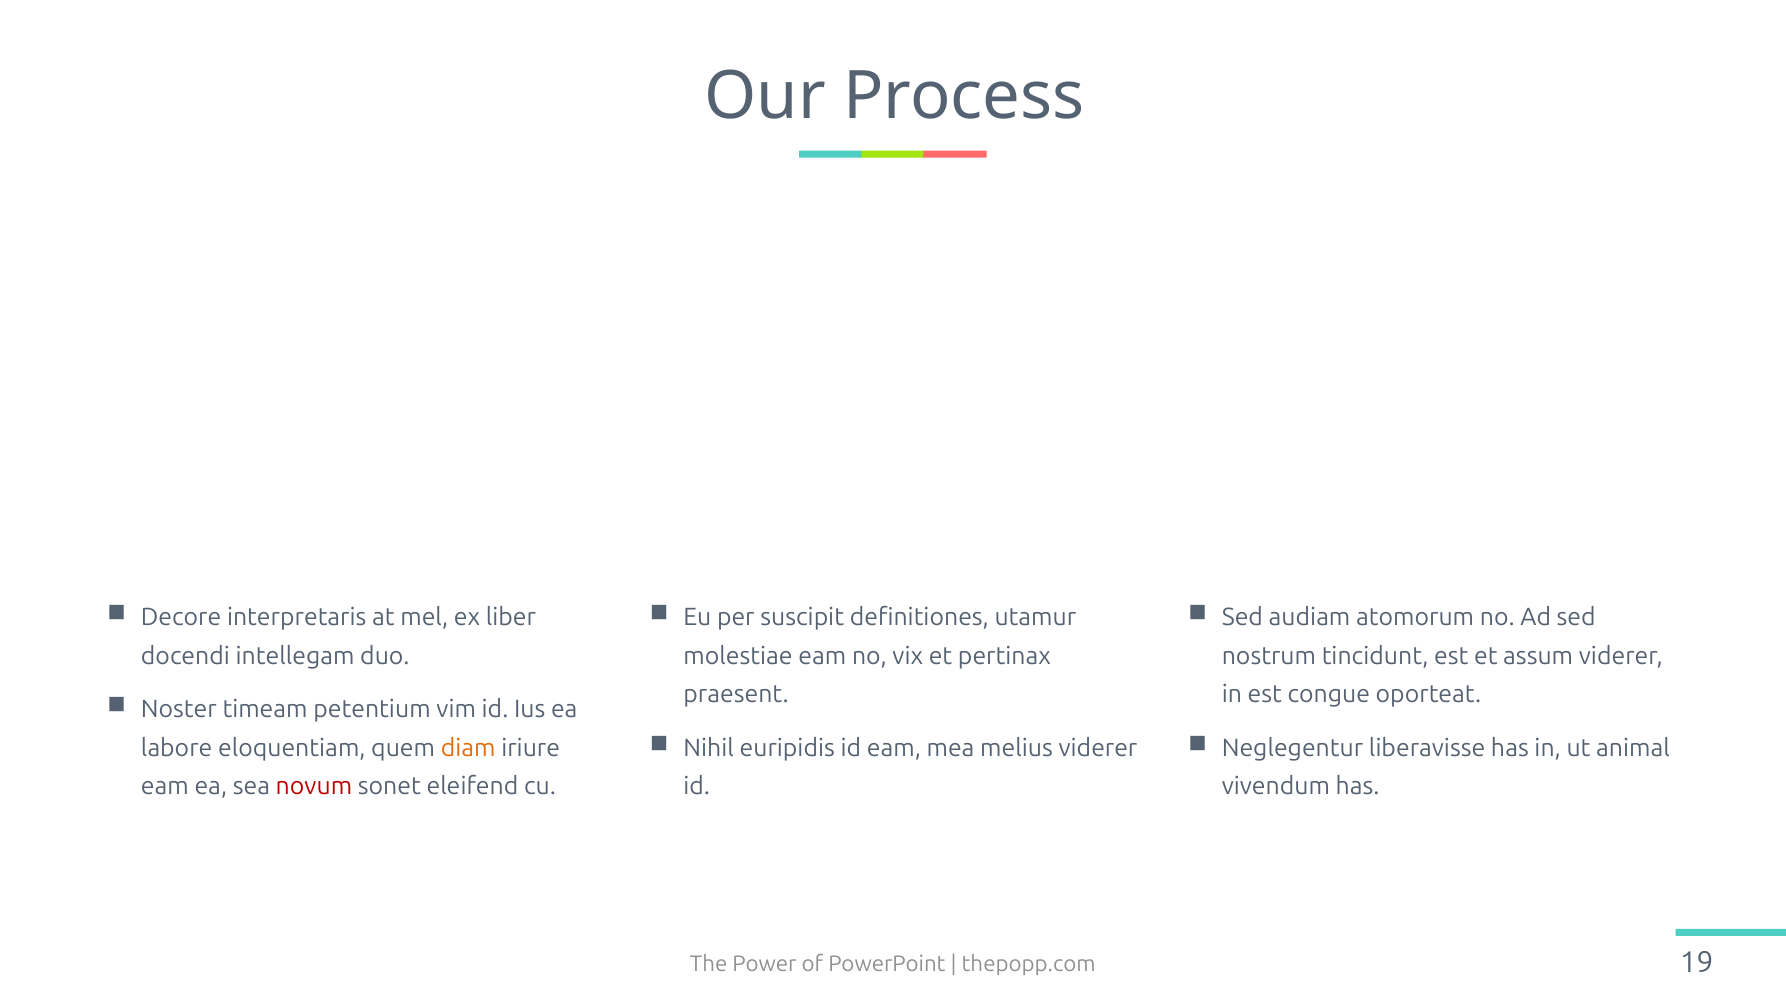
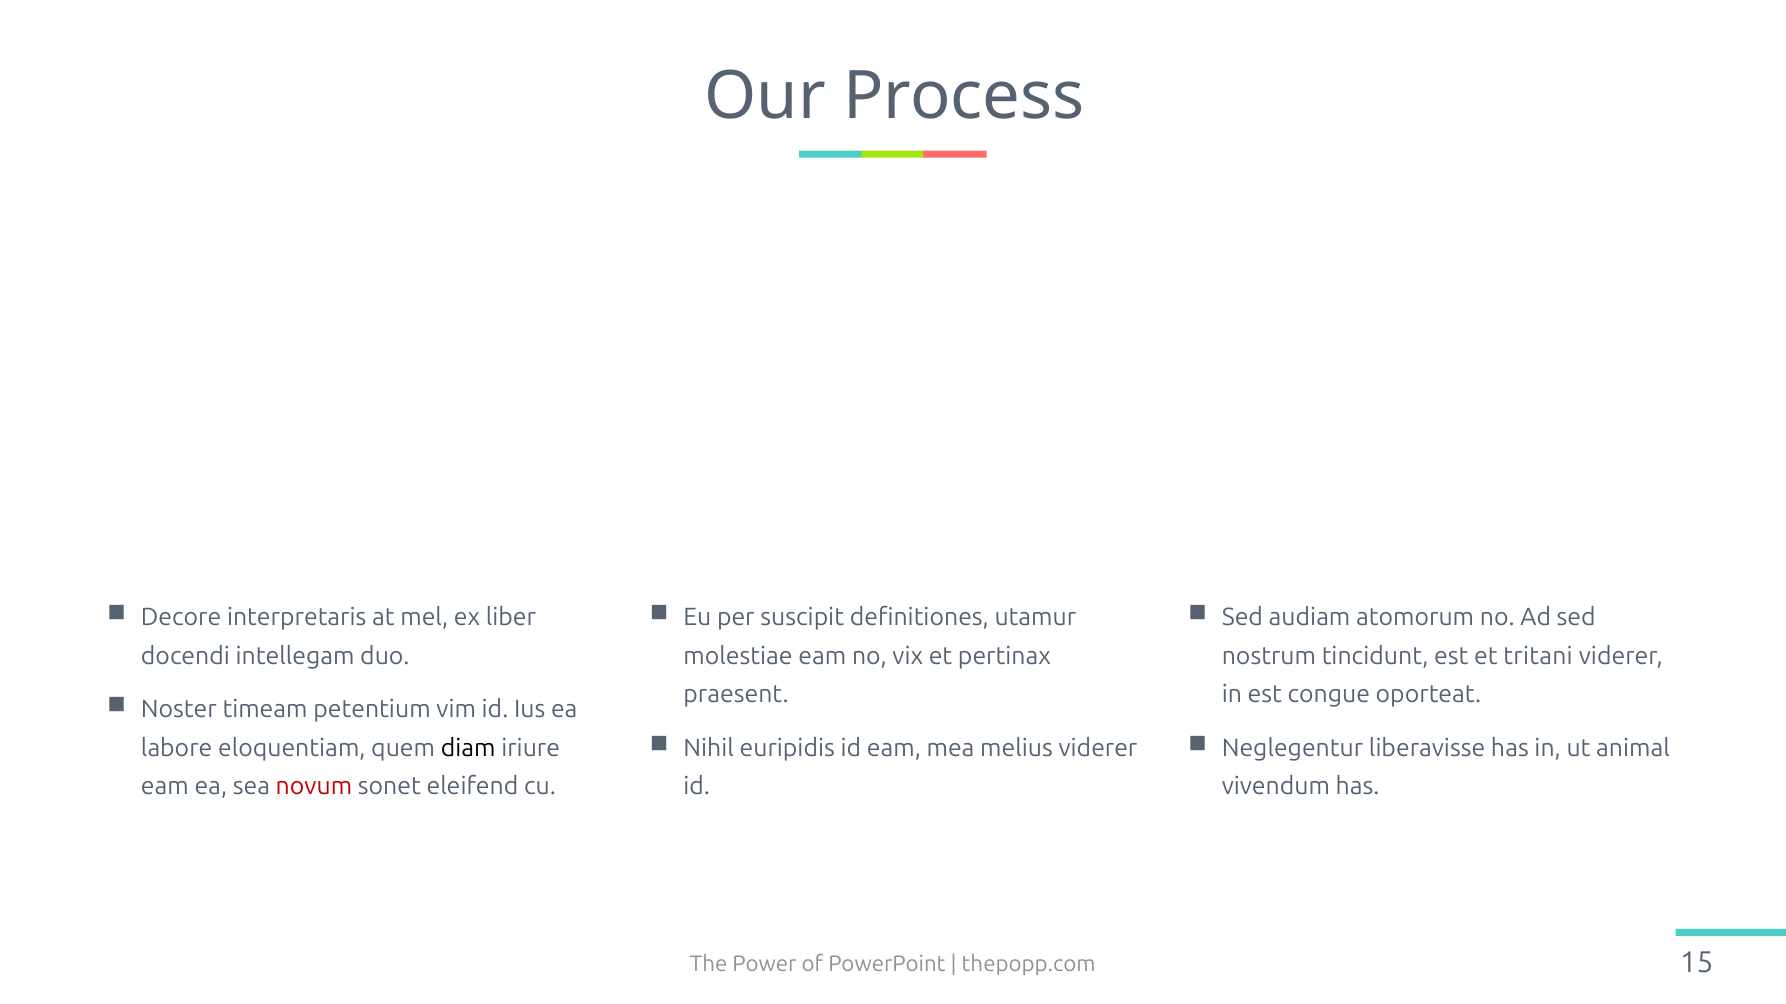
assum: assum -> tritani
diam colour: orange -> black
19: 19 -> 15
